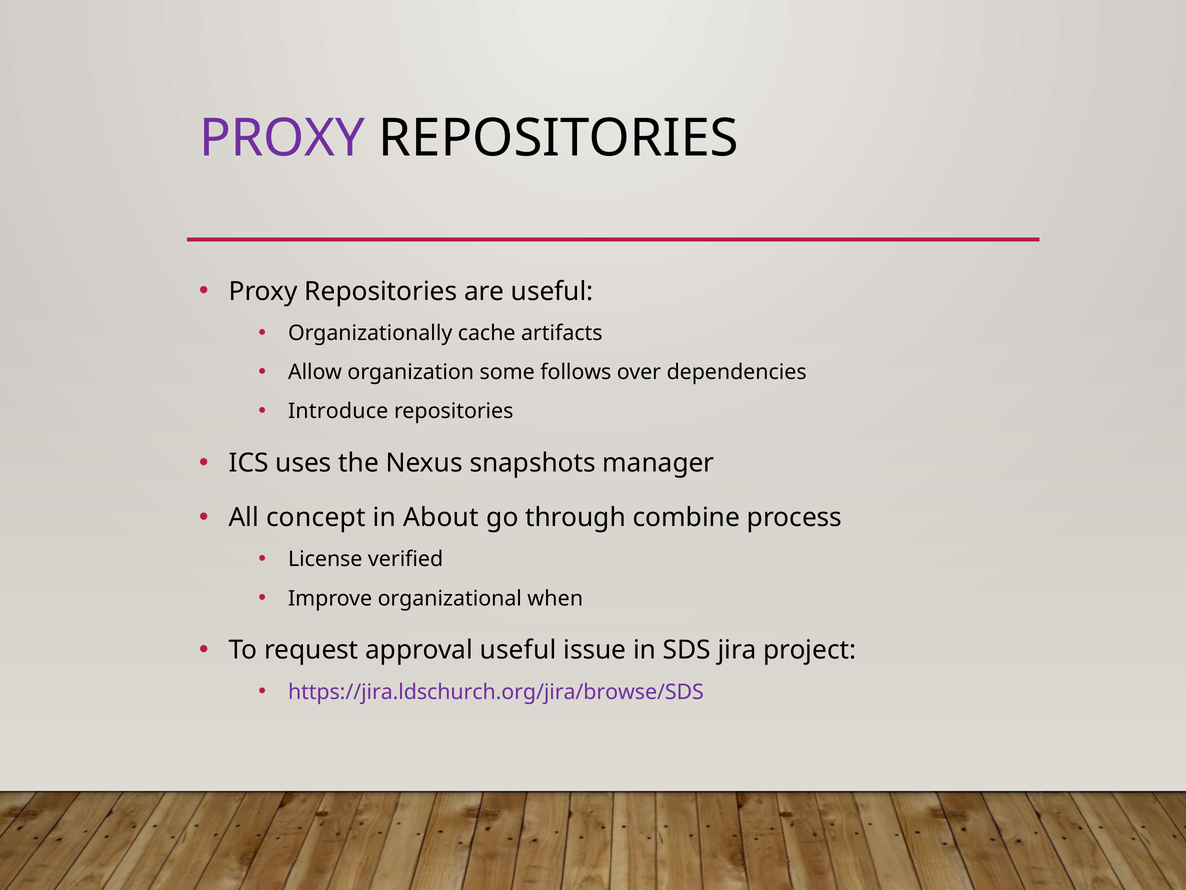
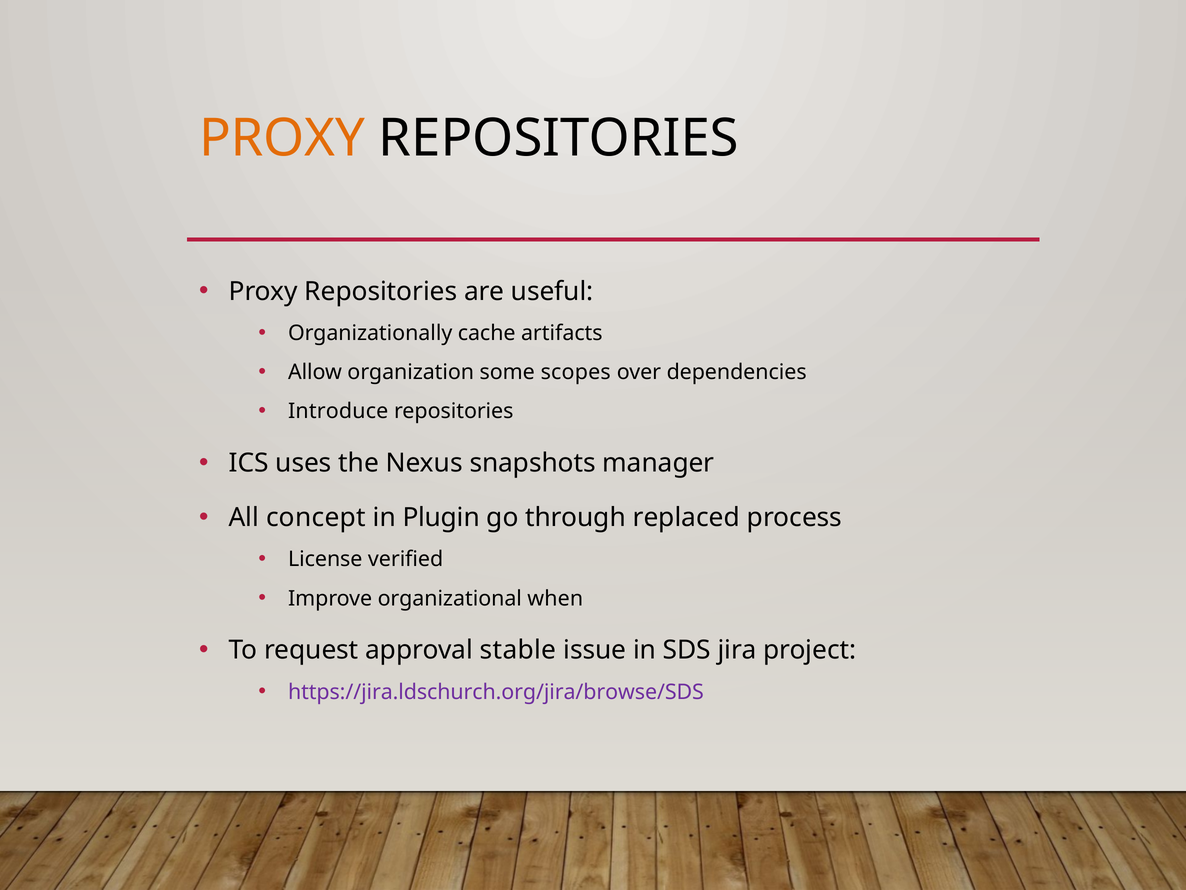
PROXY at (282, 138) colour: purple -> orange
follows: follows -> scopes
About: About -> Plugin
combine: combine -> replaced
approval useful: useful -> stable
